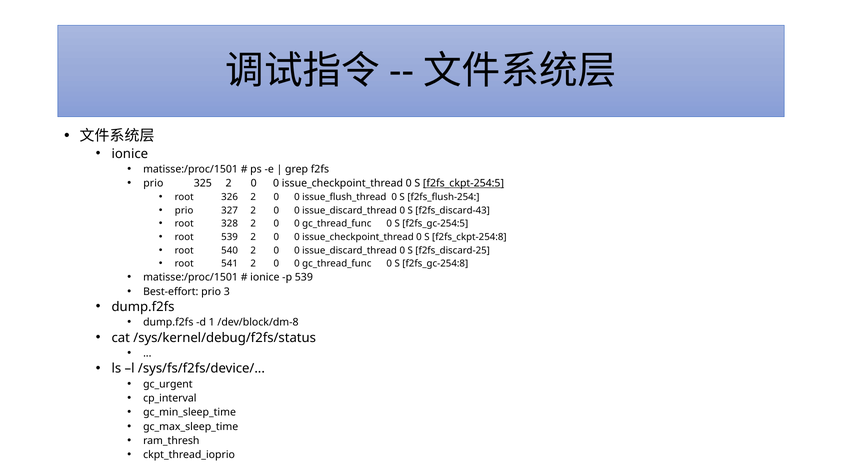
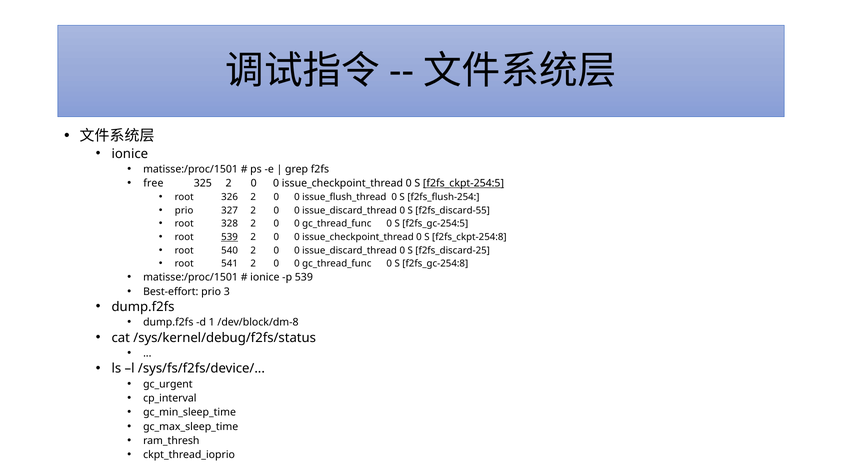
prio at (153, 183): prio -> free
f2fs_discard-43: f2fs_discard-43 -> f2fs_discard-55
539 at (230, 237) underline: none -> present
